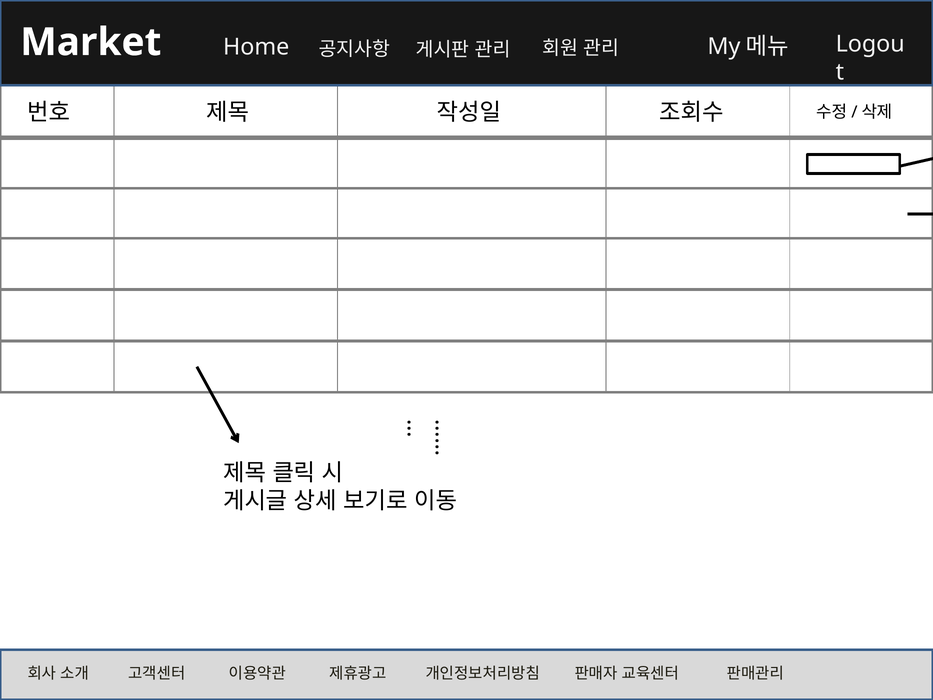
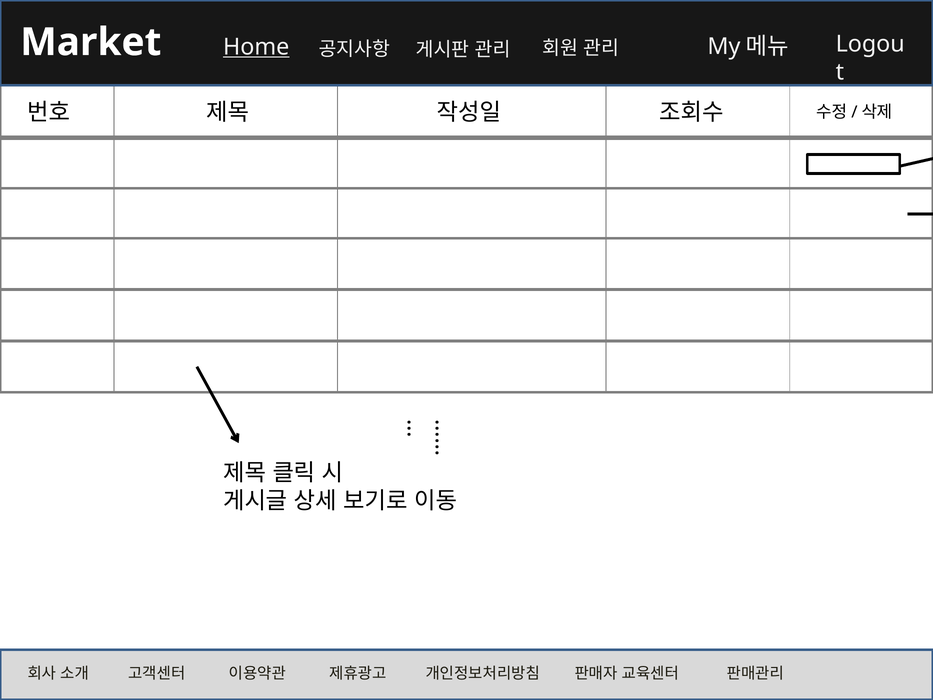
Home underline: none -> present
